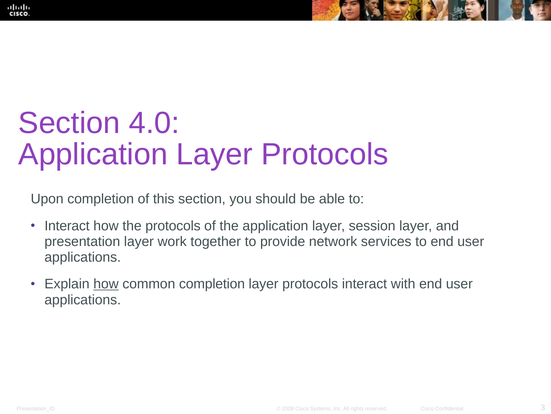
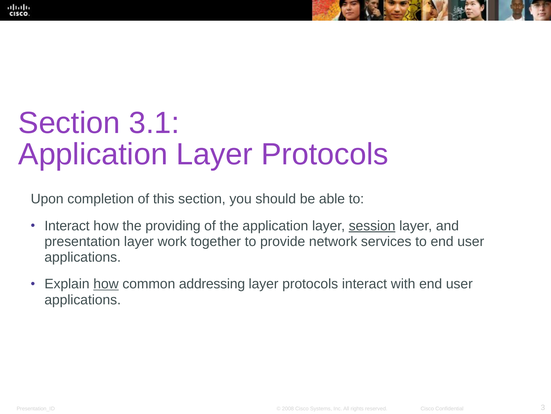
4.0: 4.0 -> 3.1
the protocols: protocols -> providing
session underline: none -> present
common completion: completion -> addressing
